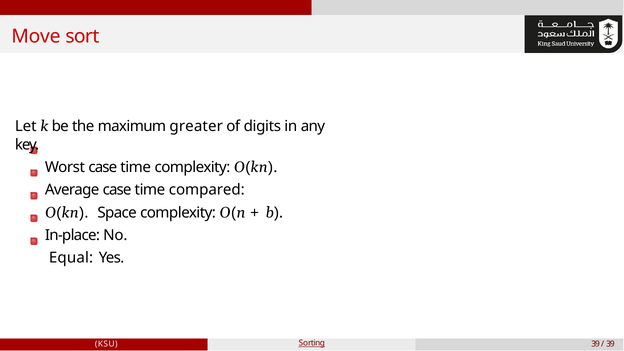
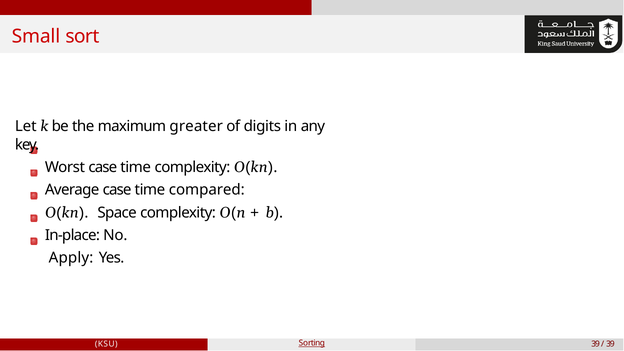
Move: Move -> Small
Equal: Equal -> Apply
